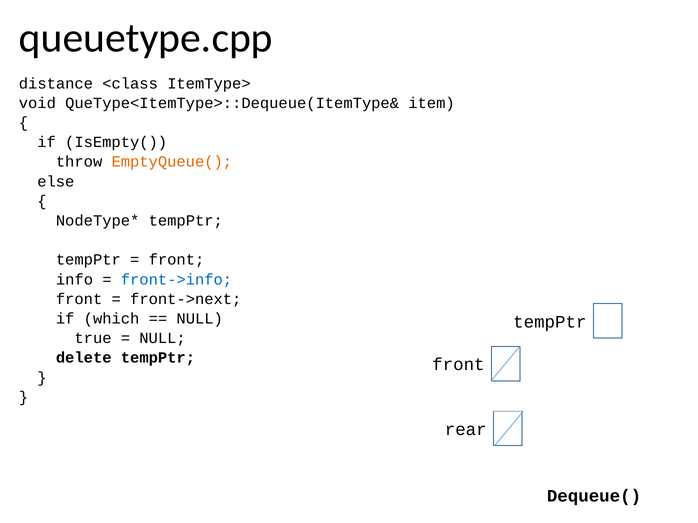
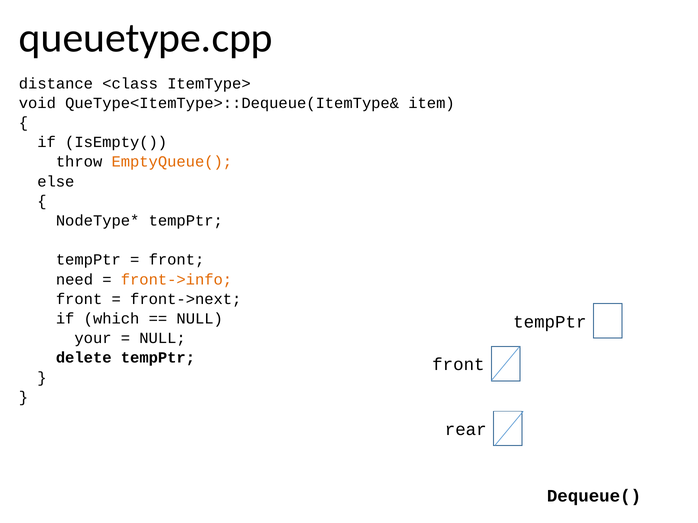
info: info -> need
front->info colour: blue -> orange
true: true -> your
